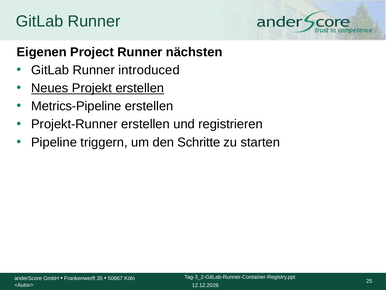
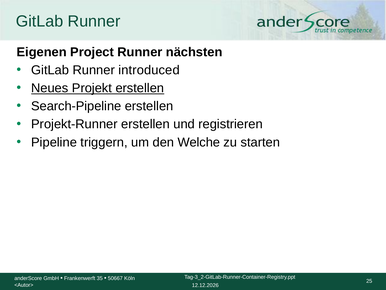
Metrics-Pipeline: Metrics-Pipeline -> Search-Pipeline
Schritte: Schritte -> Welche
